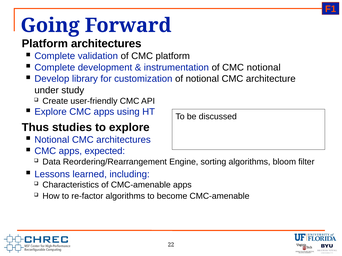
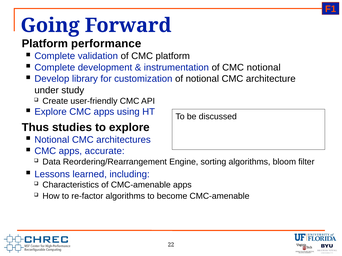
Platform architectures: architectures -> performance
expected: expected -> accurate
